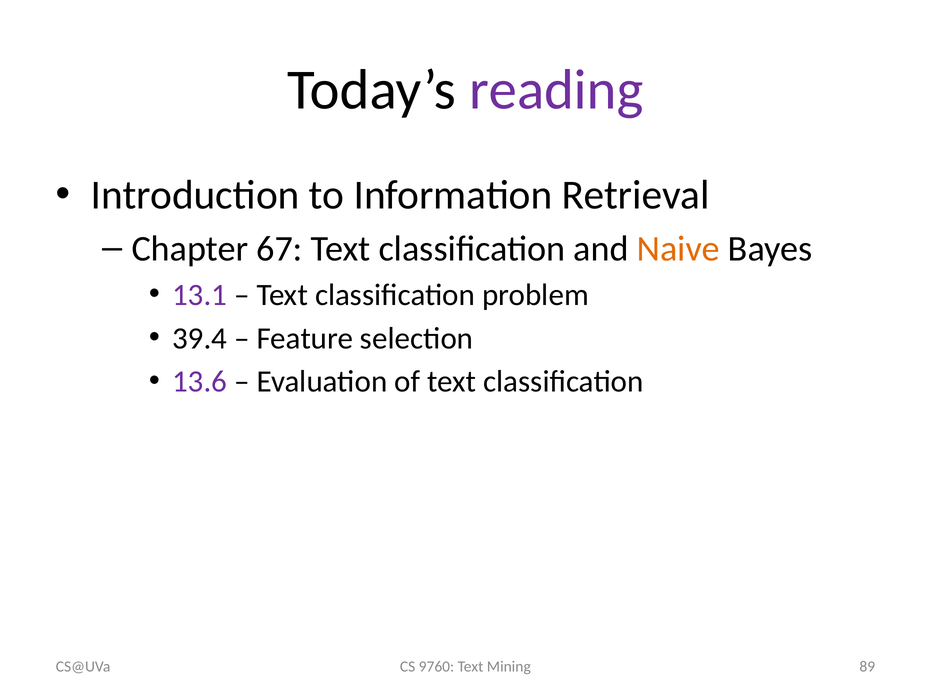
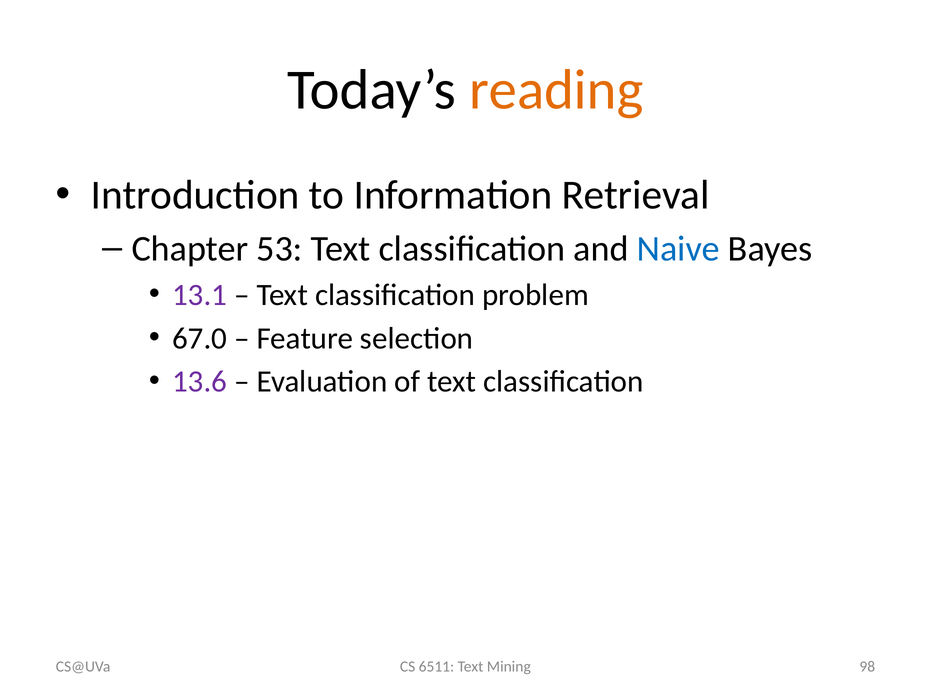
reading colour: purple -> orange
67: 67 -> 53
Naive colour: orange -> blue
39.4: 39.4 -> 67.0
9760: 9760 -> 6511
89: 89 -> 98
